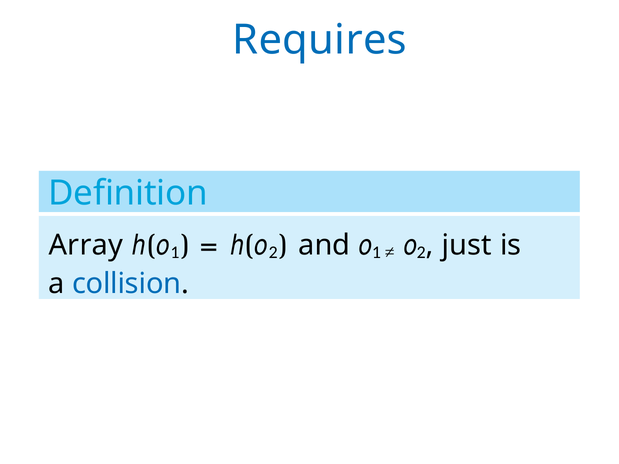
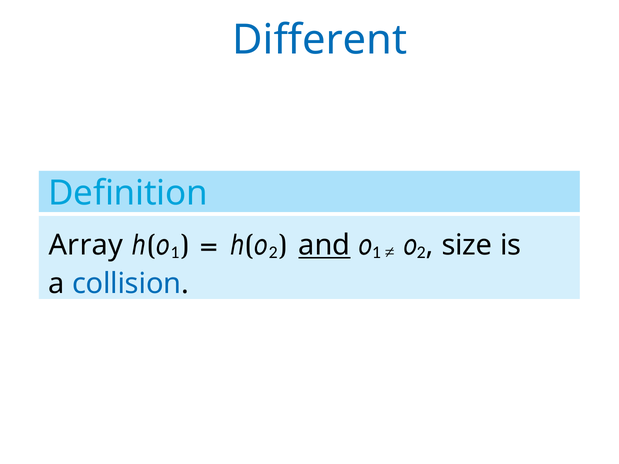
Requires: Requires -> Different
and underline: none -> present
just: just -> size
